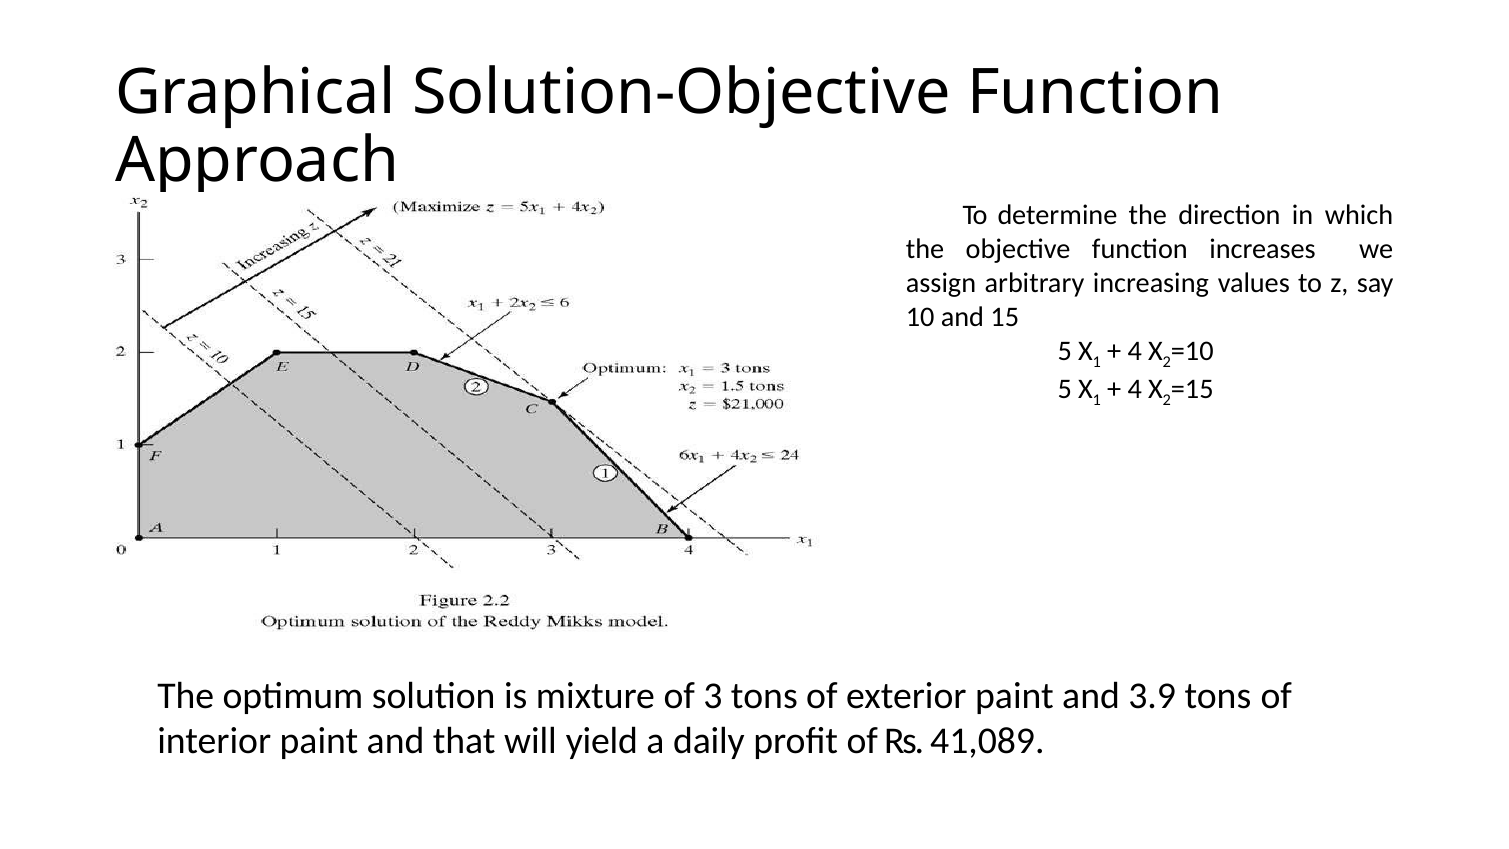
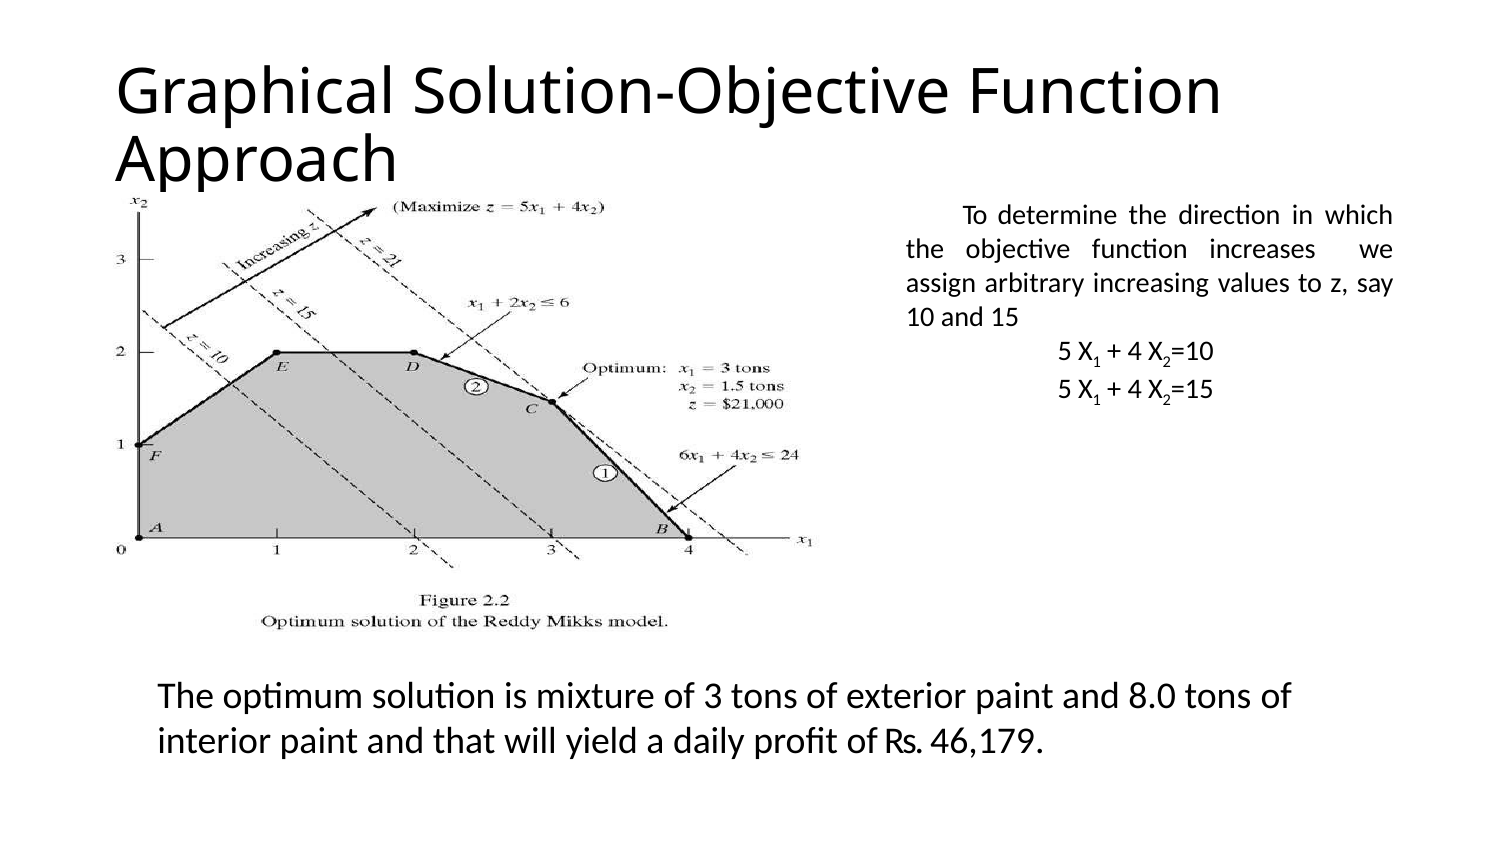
3.9: 3.9 -> 8.0
41,089: 41,089 -> 46,179
